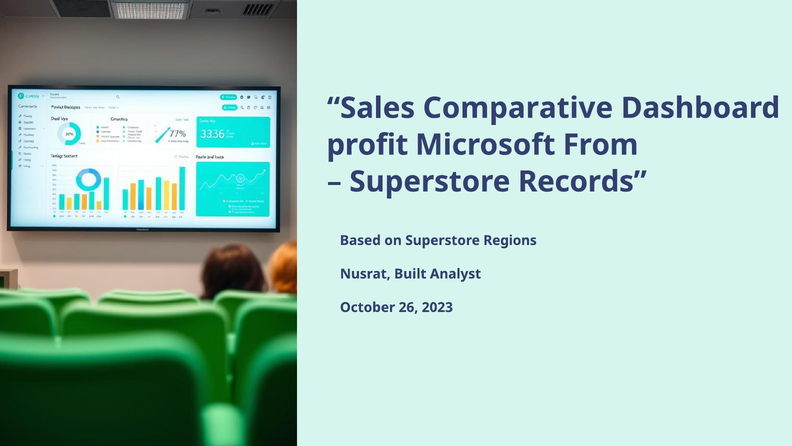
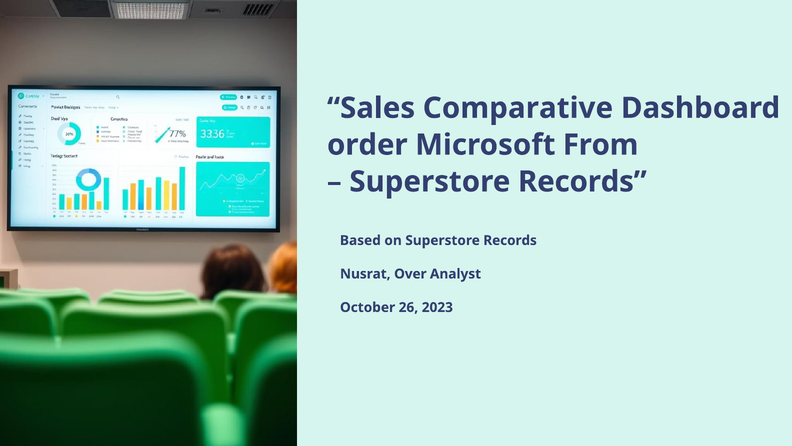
profit: profit -> order
on Superstore Regions: Regions -> Records
Built: Built -> Over
